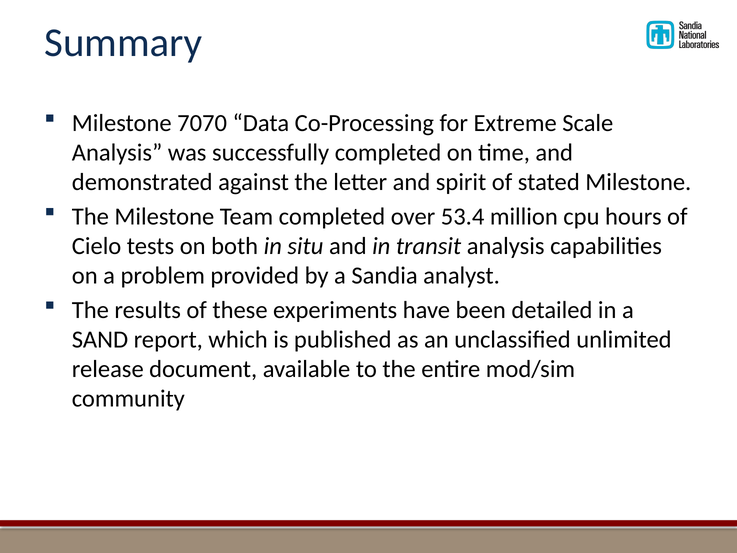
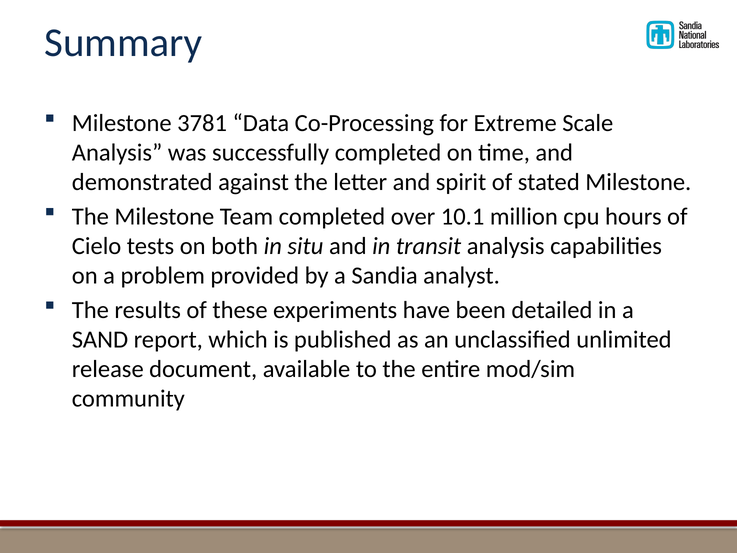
7070: 7070 -> 3781
53.4: 53.4 -> 10.1
